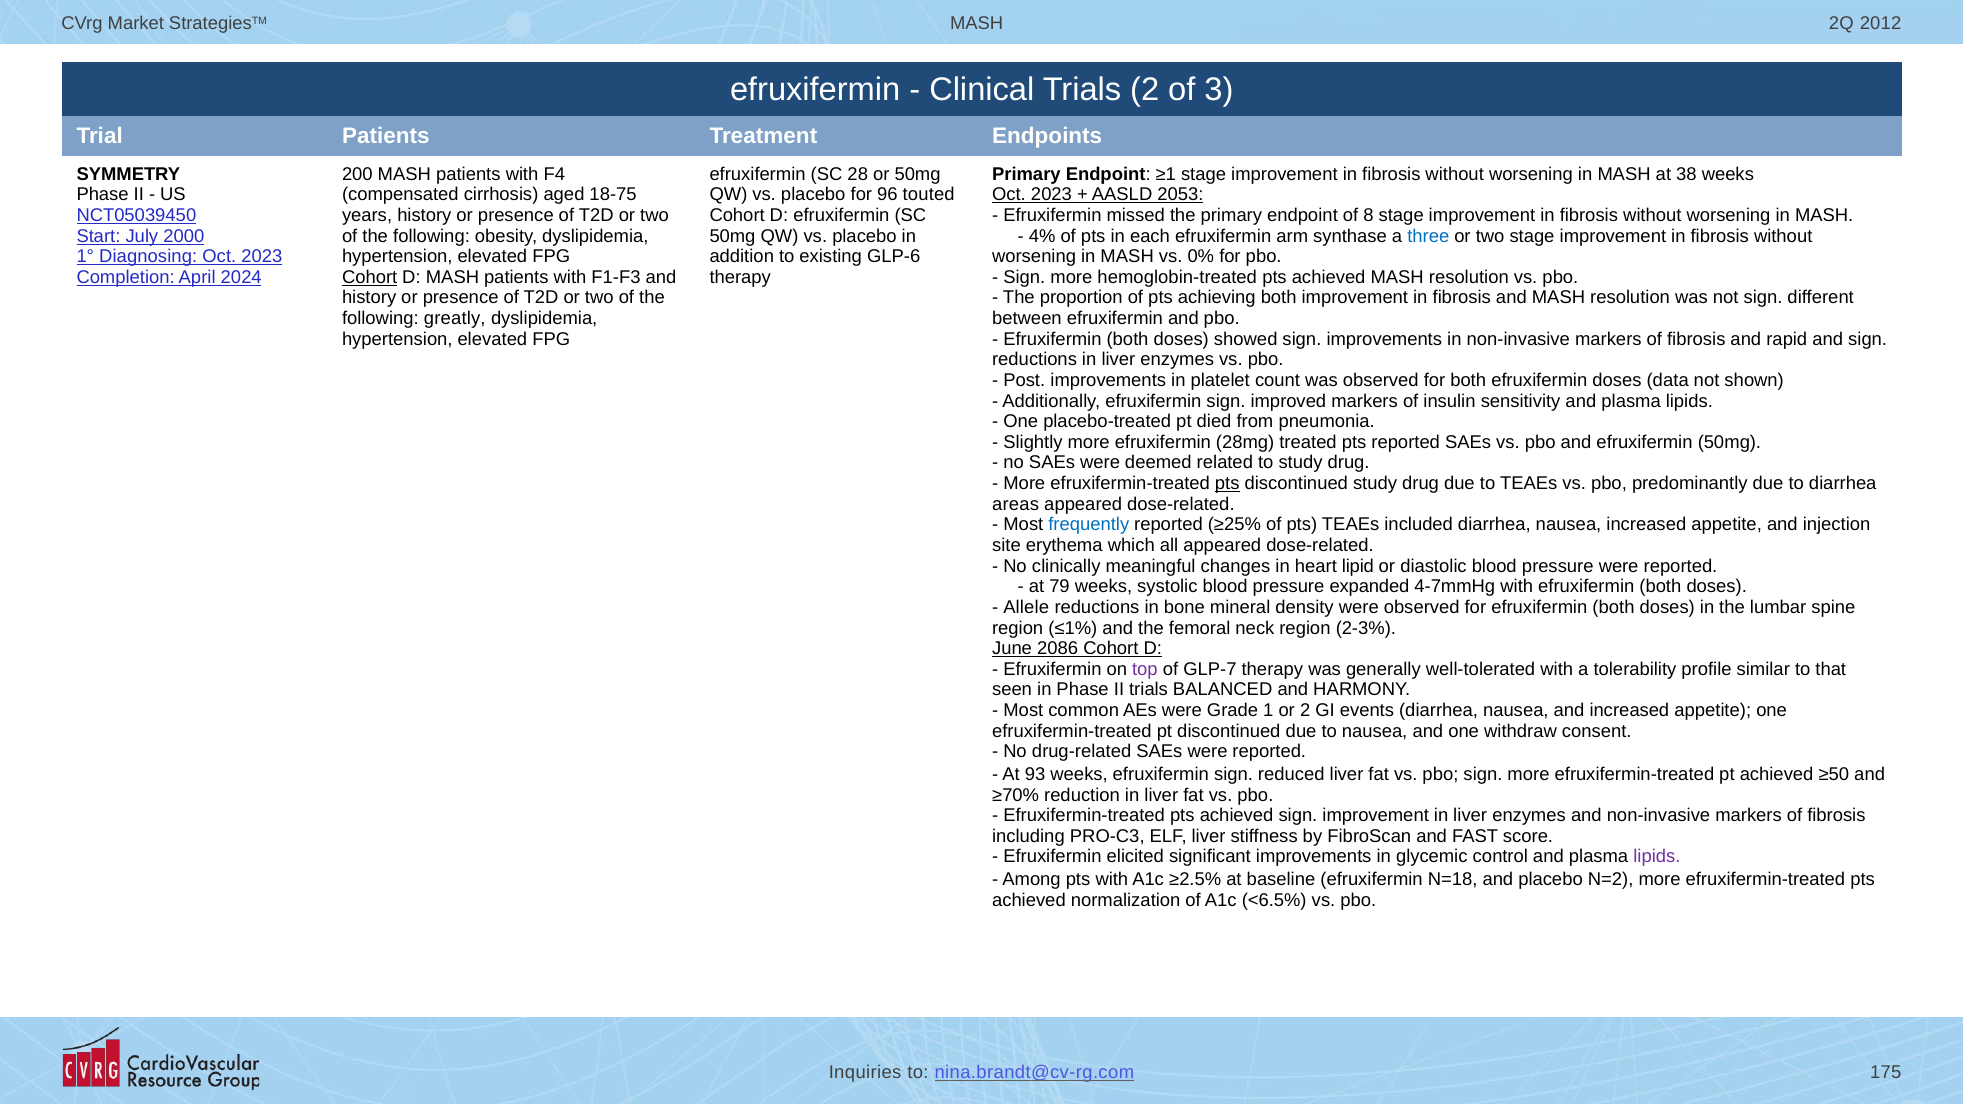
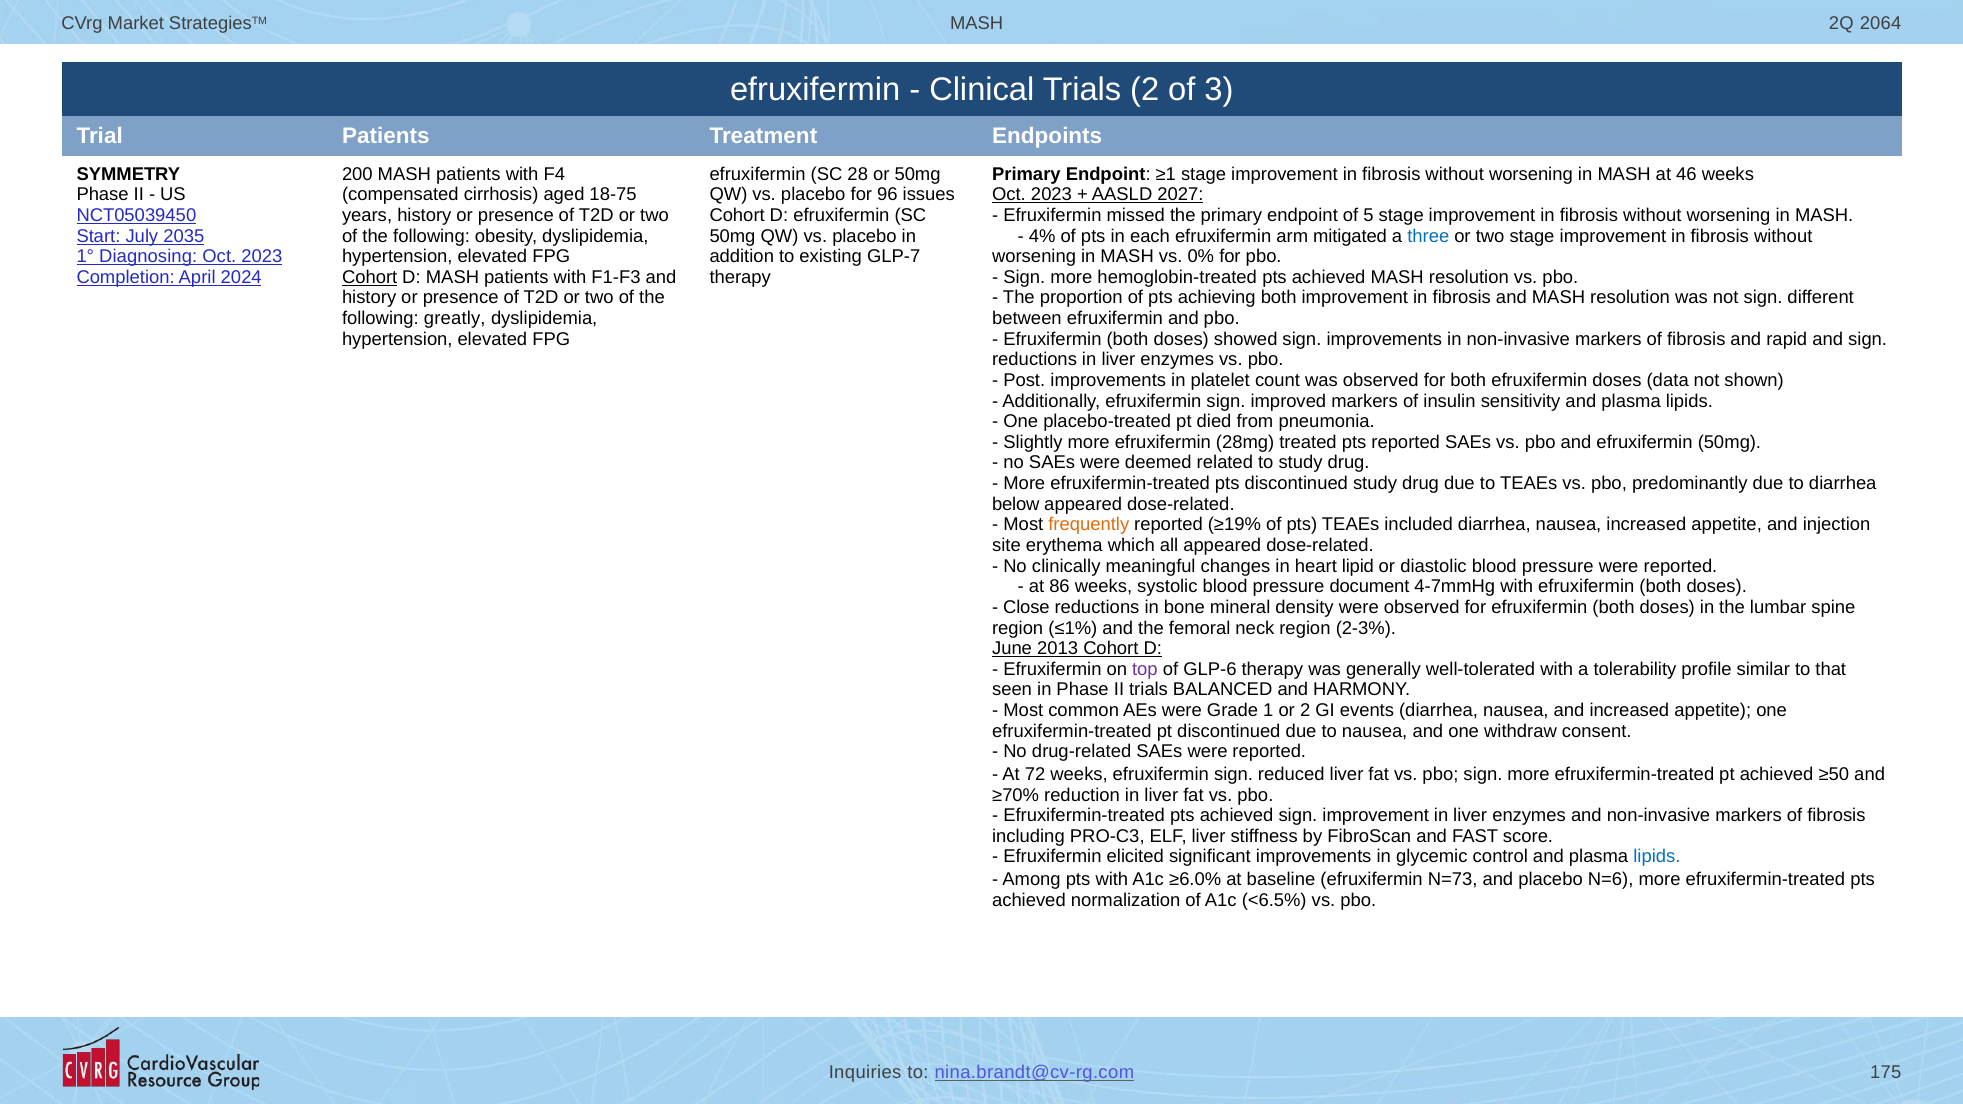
2012: 2012 -> 2064
38: 38 -> 46
touted: touted -> issues
2053: 2053 -> 2027
8: 8 -> 5
2000: 2000 -> 2035
synthase: synthase -> mitigated
GLP-6: GLP-6 -> GLP-7
pts at (1227, 484) underline: present -> none
areas: areas -> below
frequently colour: blue -> orange
≥25%: ≥25% -> ≥19%
79: 79 -> 86
expanded: expanded -> document
Allele: Allele -> Close
2086: 2086 -> 2013
GLP-7: GLP-7 -> GLP-6
93: 93 -> 72
lipids at (1657, 857) colour: purple -> blue
≥2.5%: ≥2.5% -> ≥6.0%
N=18: N=18 -> N=73
N=2: N=2 -> N=6
